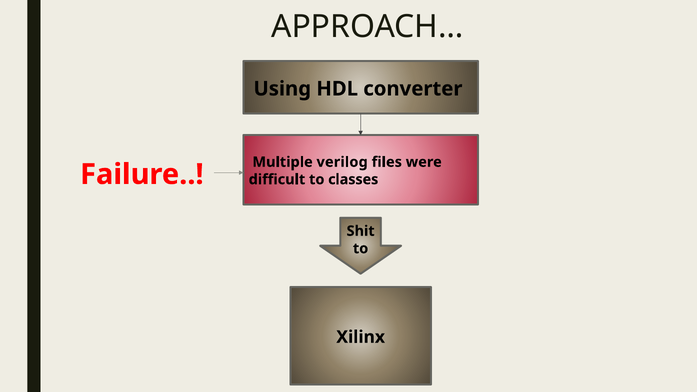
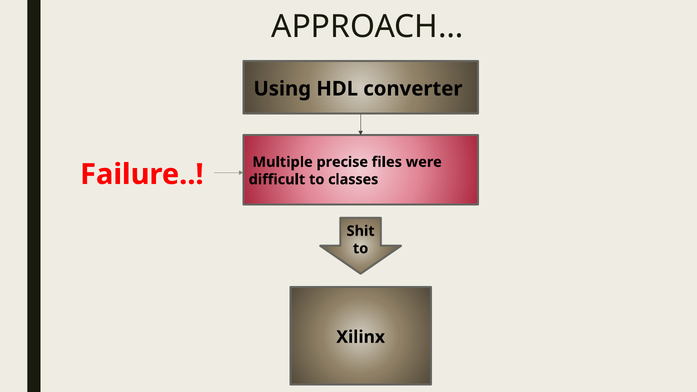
verilog: verilog -> precise
